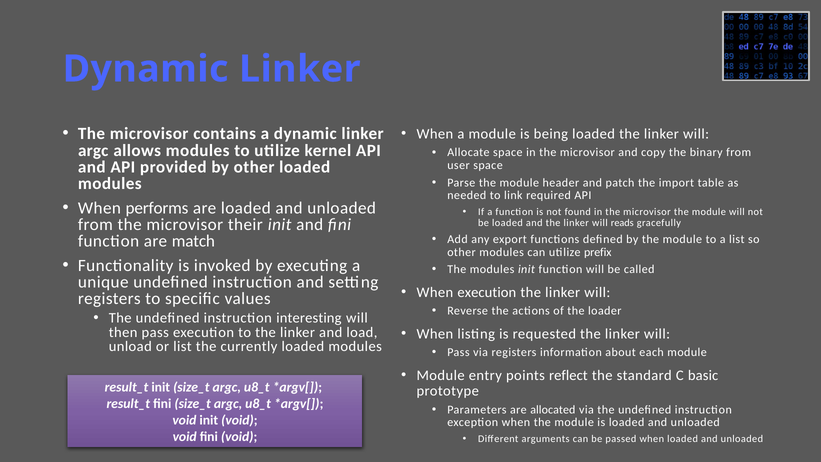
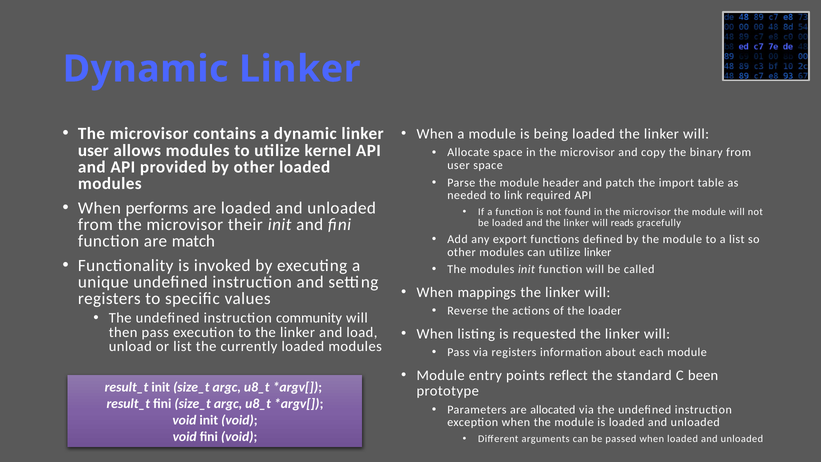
argc at (93, 150): argc -> user
utilize prefix: prefix -> linker
When execution: execution -> mappings
interesting: interesting -> community
basic: basic -> been
